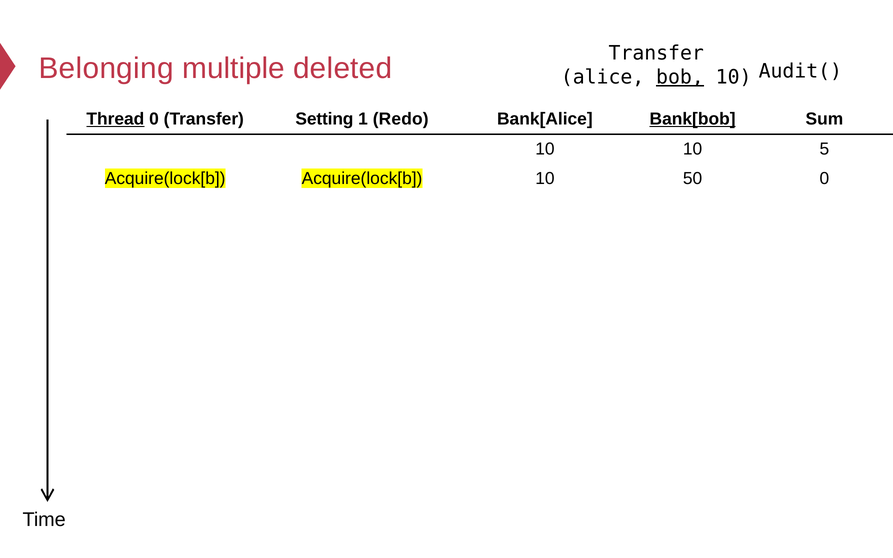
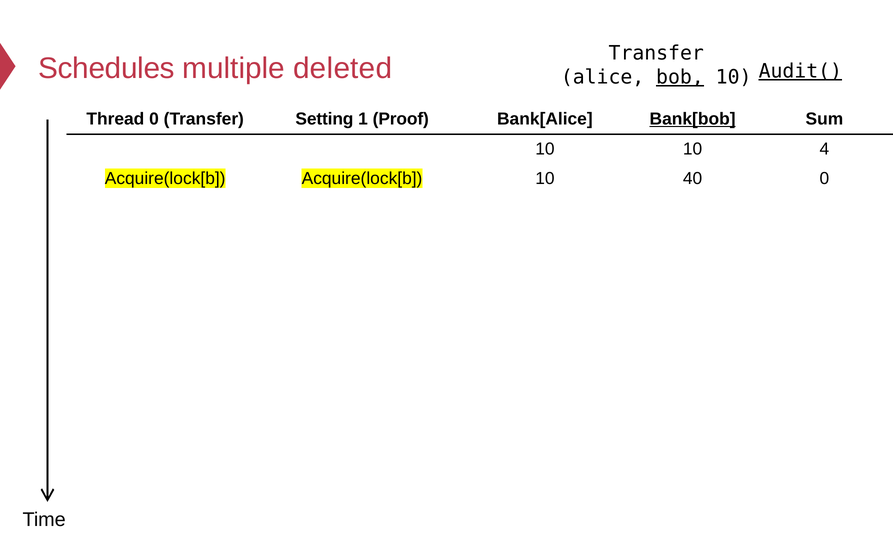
Belonging: Belonging -> Schedules
Audit( underline: none -> present
Thread underline: present -> none
Redo: Redo -> Proof
5: 5 -> 4
50: 50 -> 40
